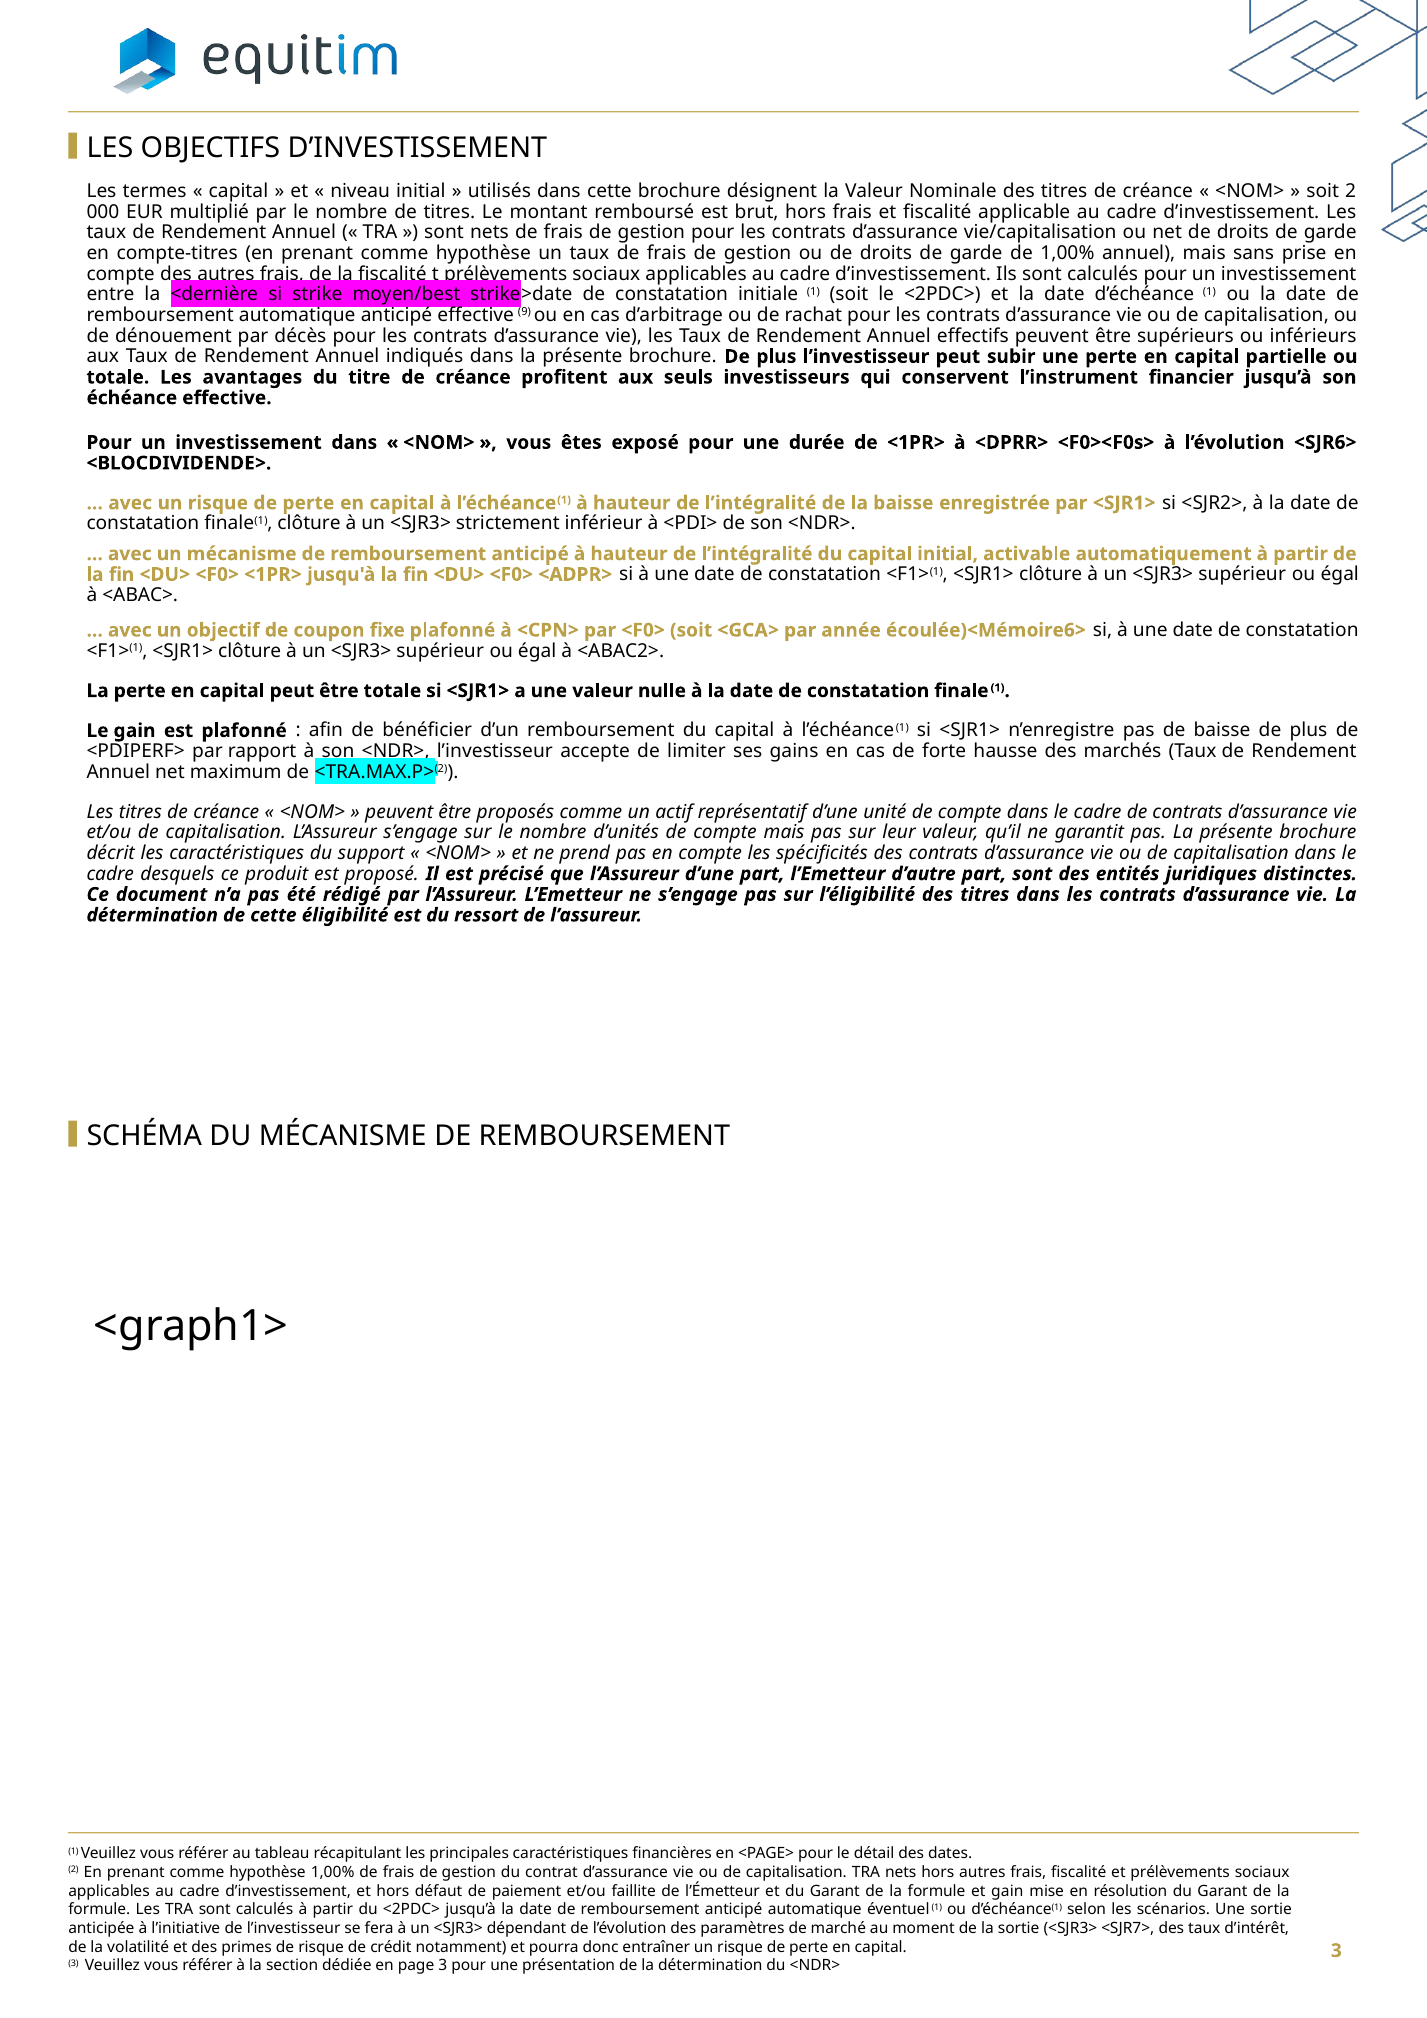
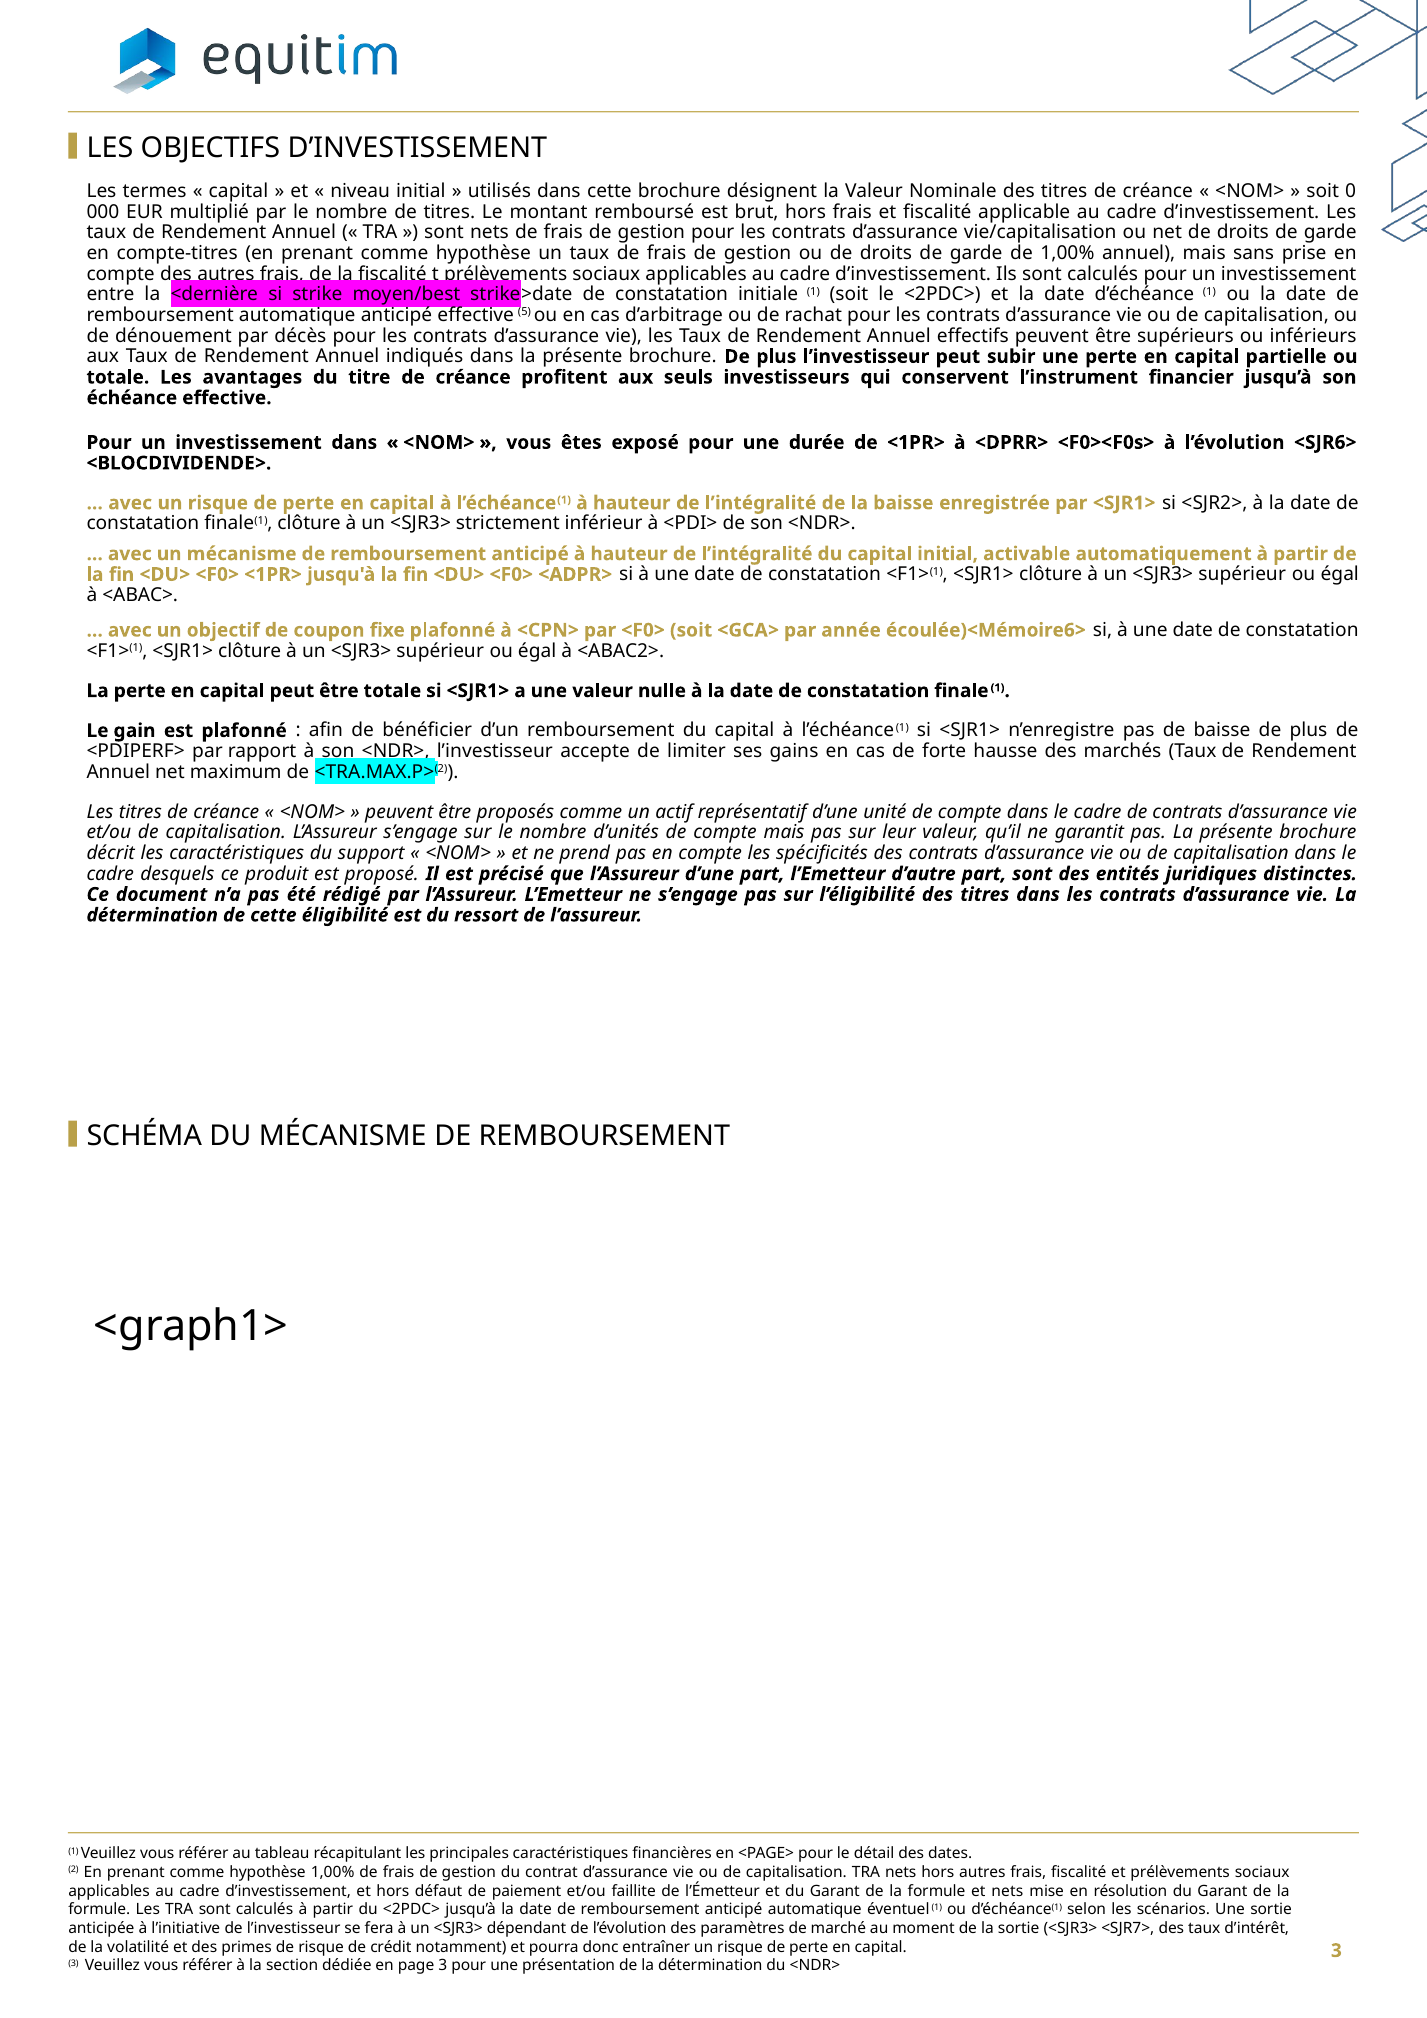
soit 2: 2 -> 0
9: 9 -> 5
et gain: gain -> nets
